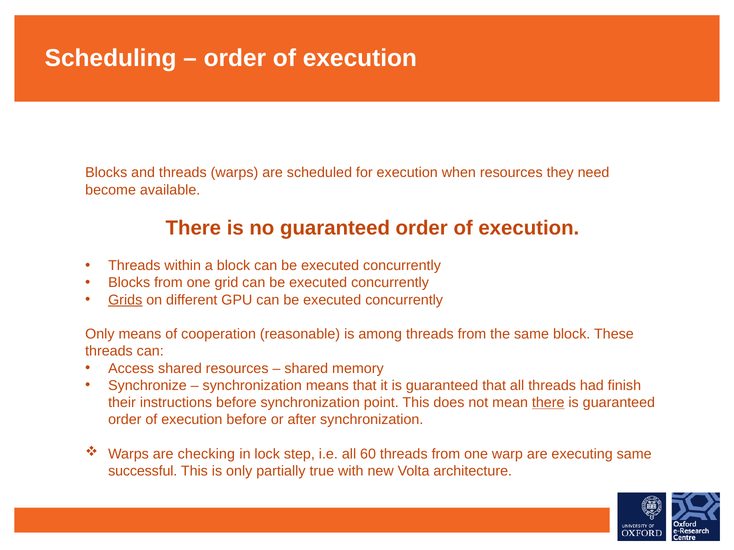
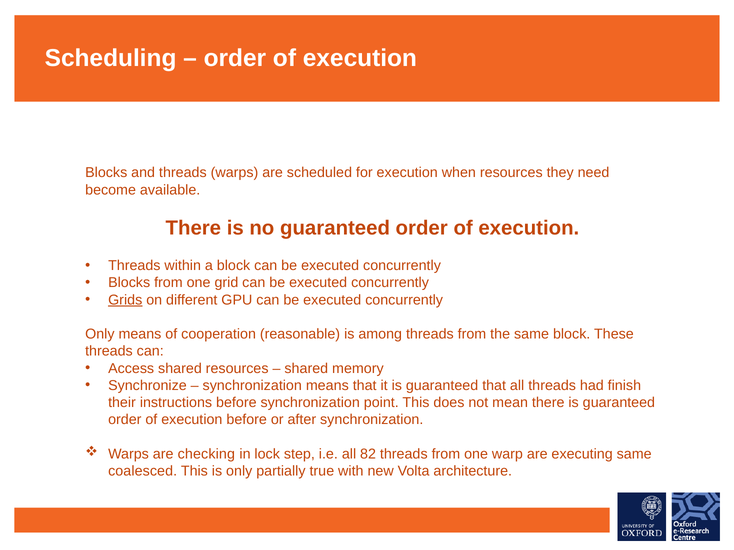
there at (548, 403) underline: present -> none
60: 60 -> 82
successful: successful -> coalesced
